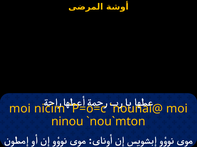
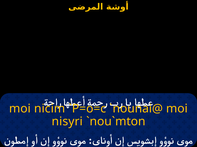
ninou: ninou -> nisyri
